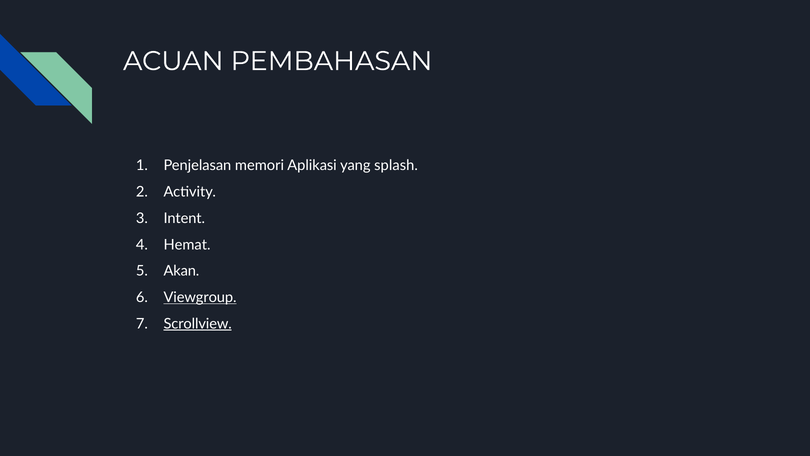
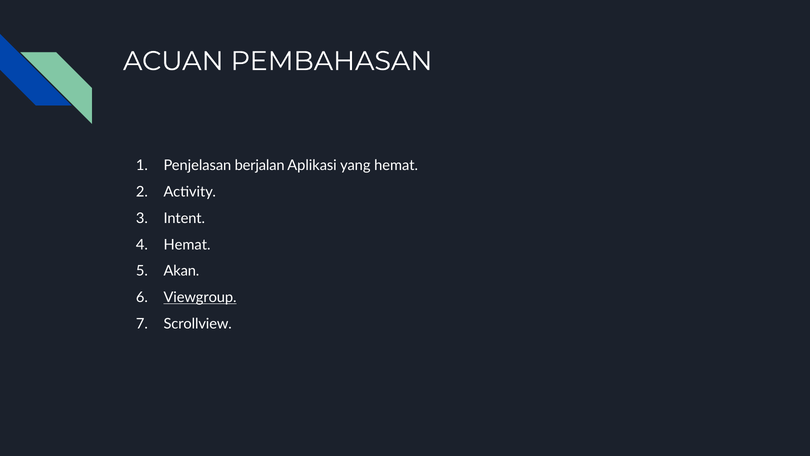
memori: memori -> berjalan
yang splash: splash -> hemat
Scrollview underline: present -> none
